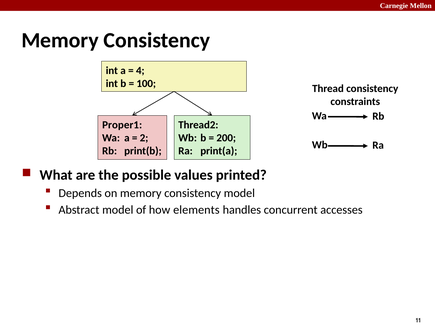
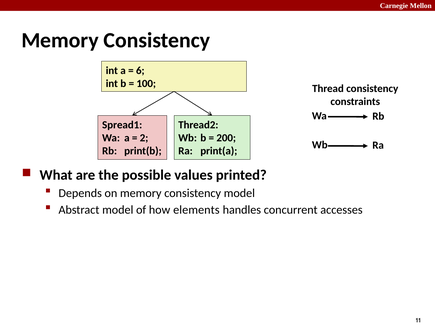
4: 4 -> 6
Proper1: Proper1 -> Spread1
